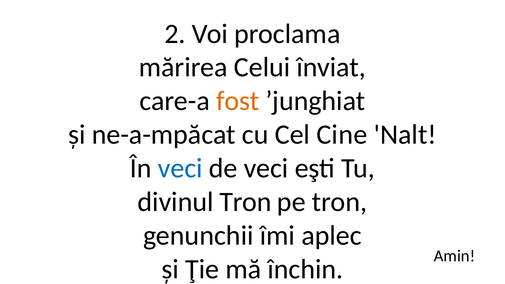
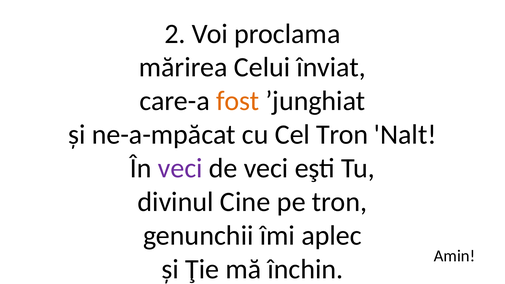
Cel Cine: Cine -> Tron
veci at (180, 168) colour: blue -> purple
divinul Tron: Tron -> Cine
